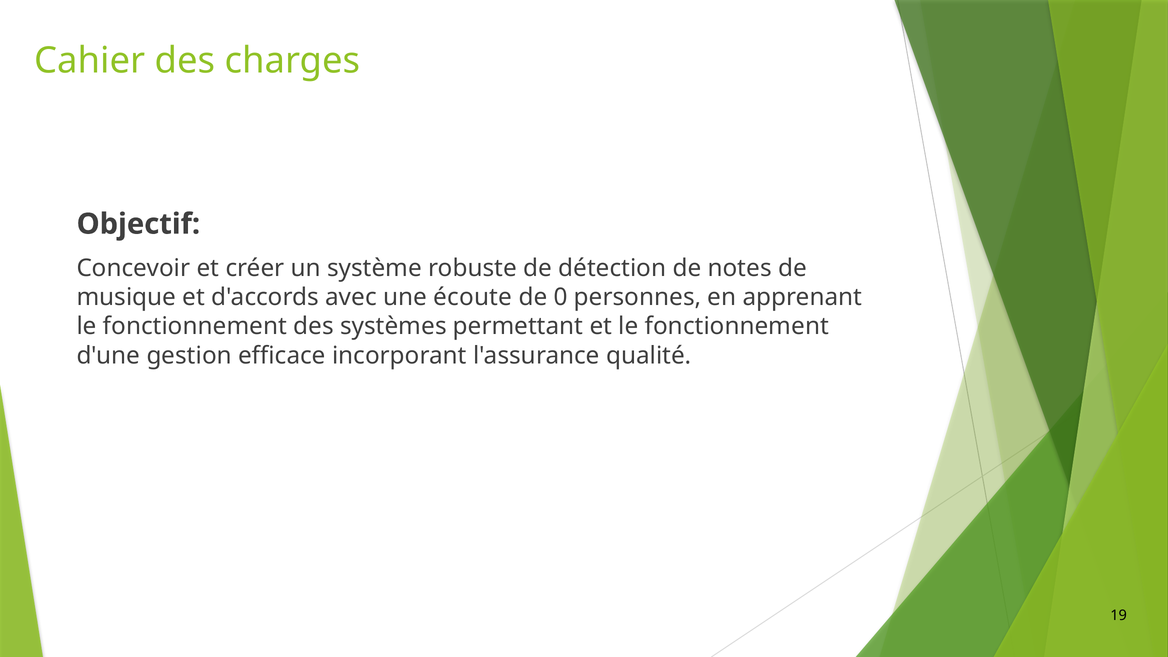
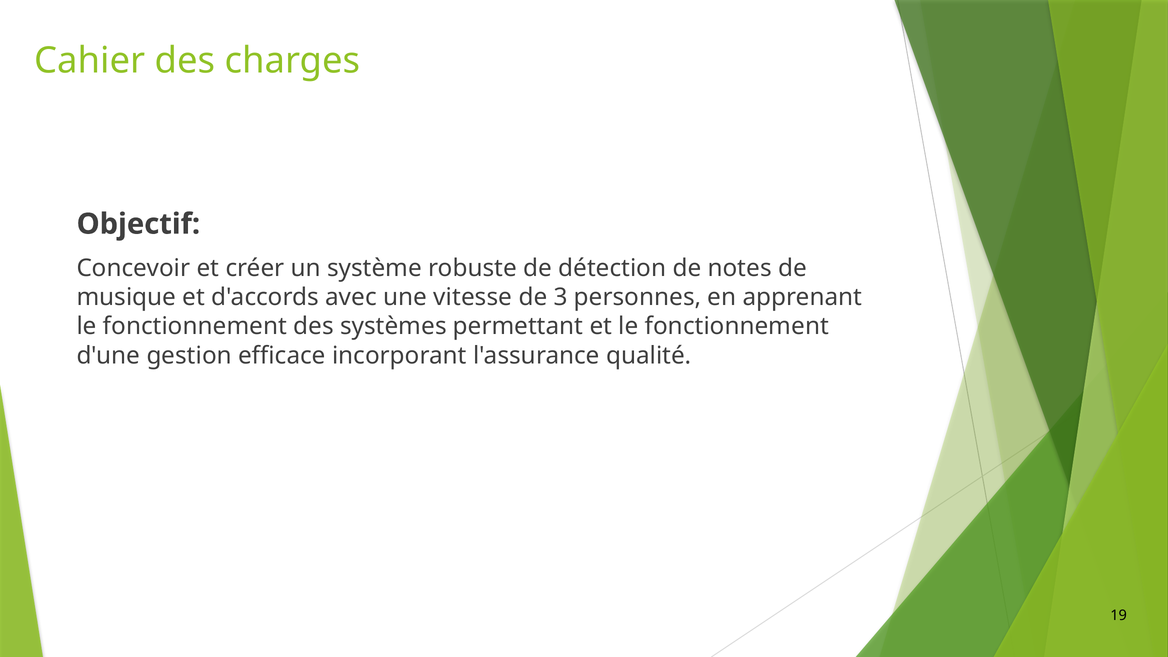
écoute: écoute -> vitesse
0: 0 -> 3
